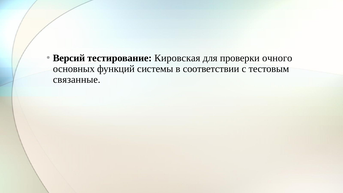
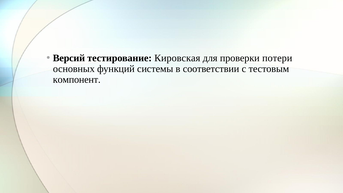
очного: очного -> потери
связанные: связанные -> компонент
